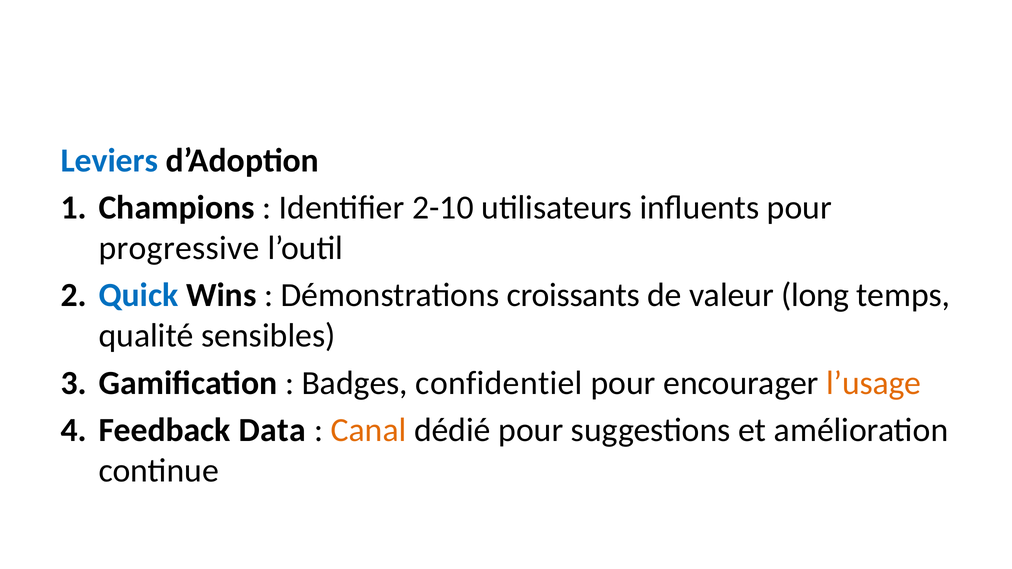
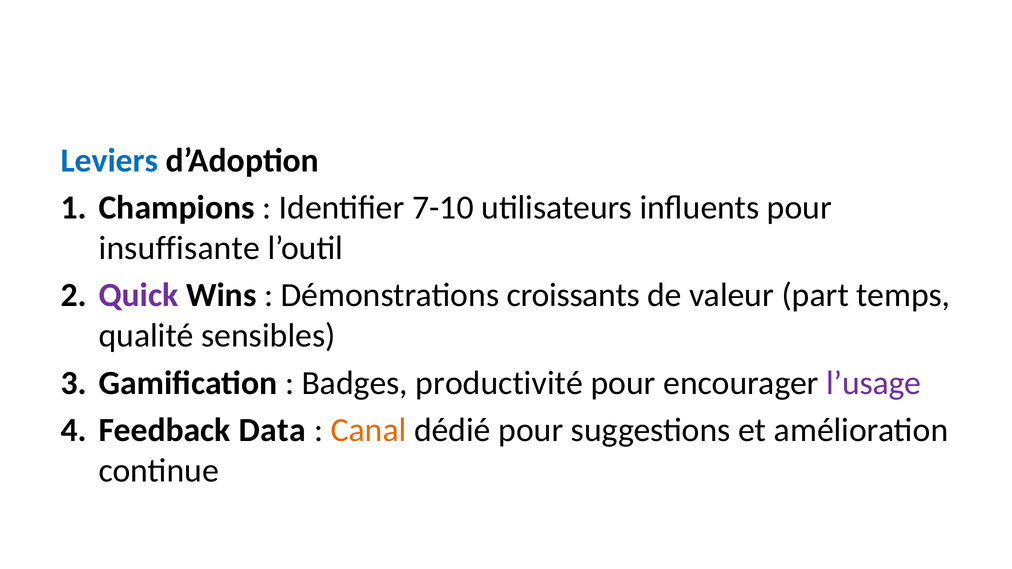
2-10: 2-10 -> 7-10
progressive: progressive -> insuffisante
Quick colour: blue -> purple
long: long -> part
confidentiel: confidentiel -> productivité
l’usage colour: orange -> purple
